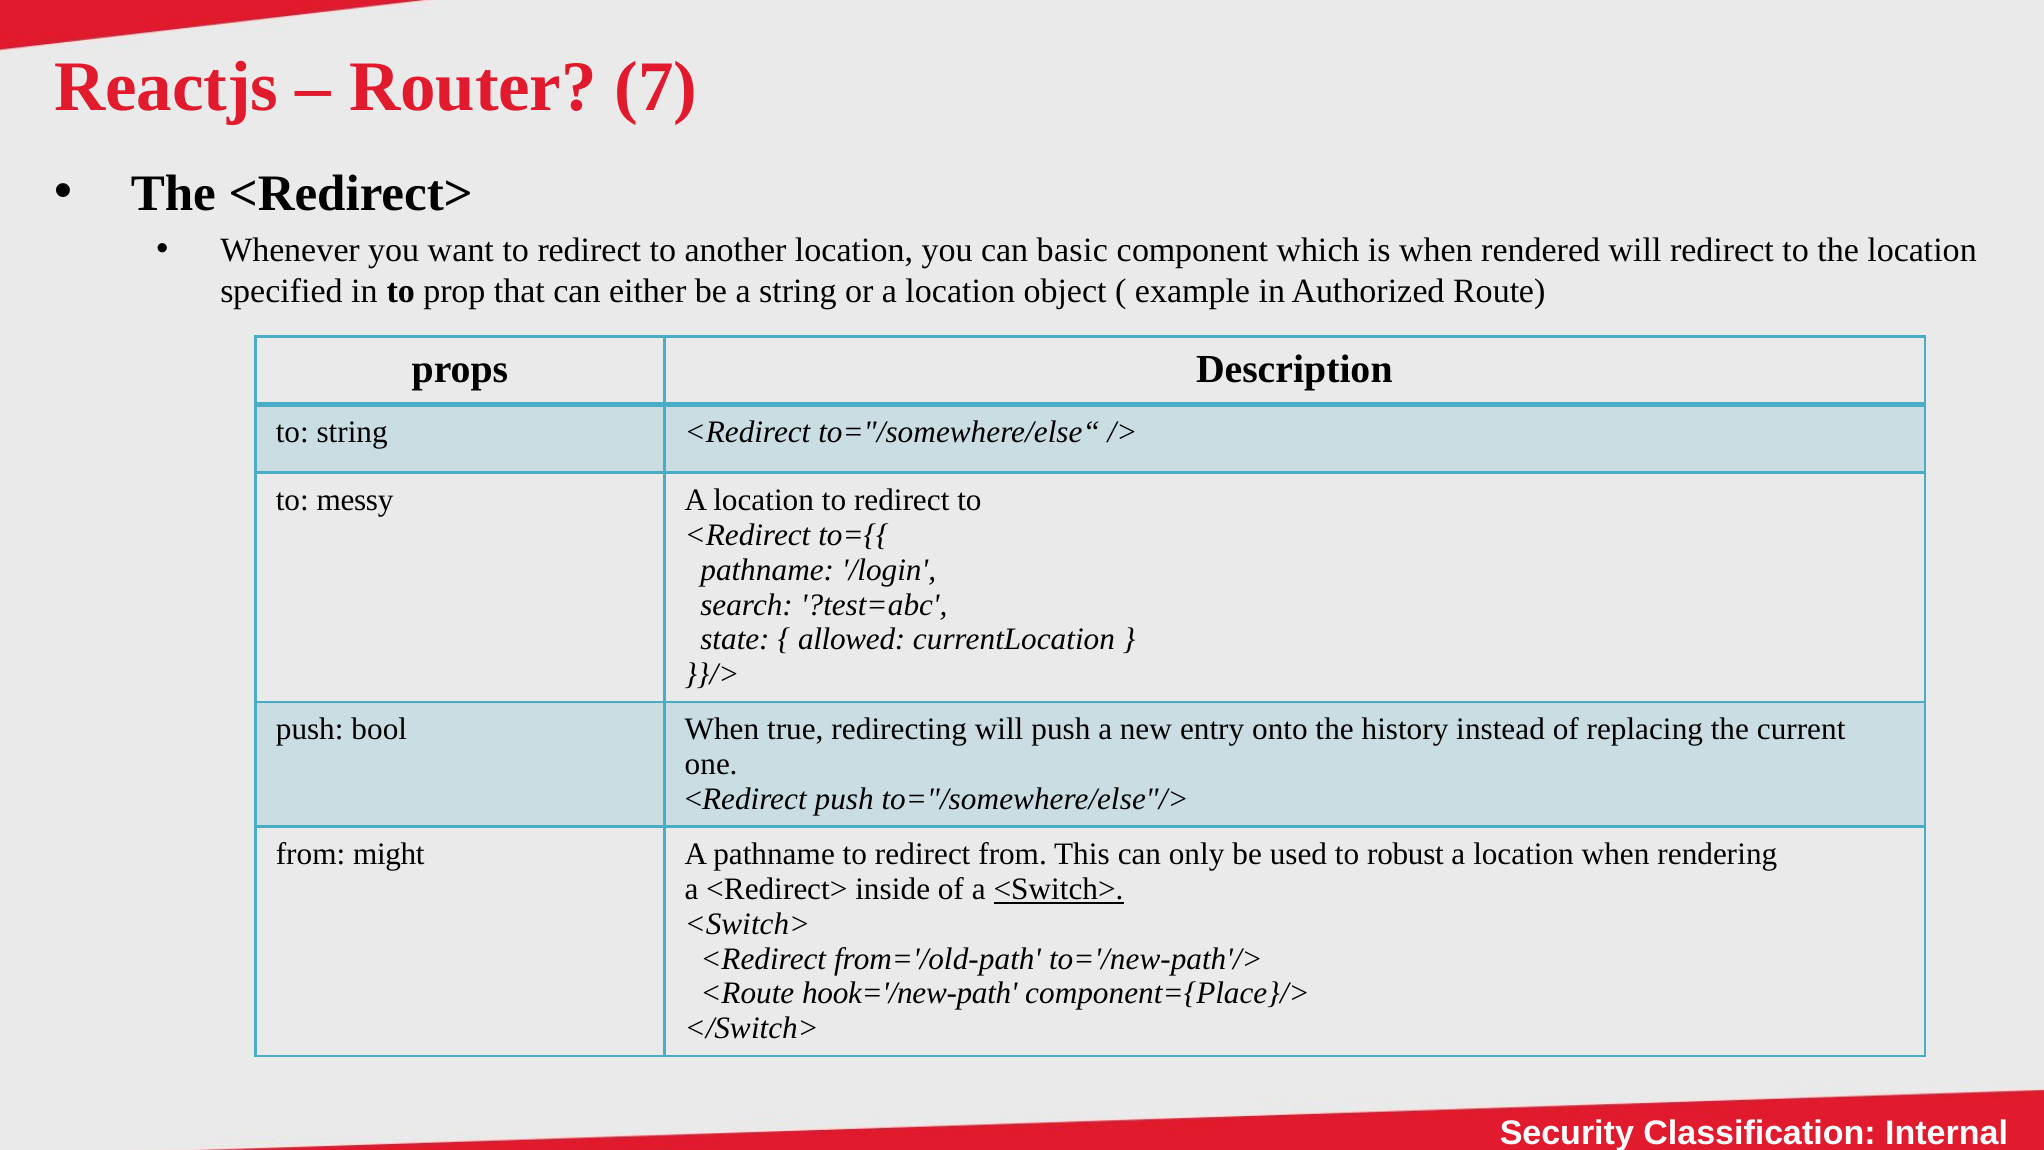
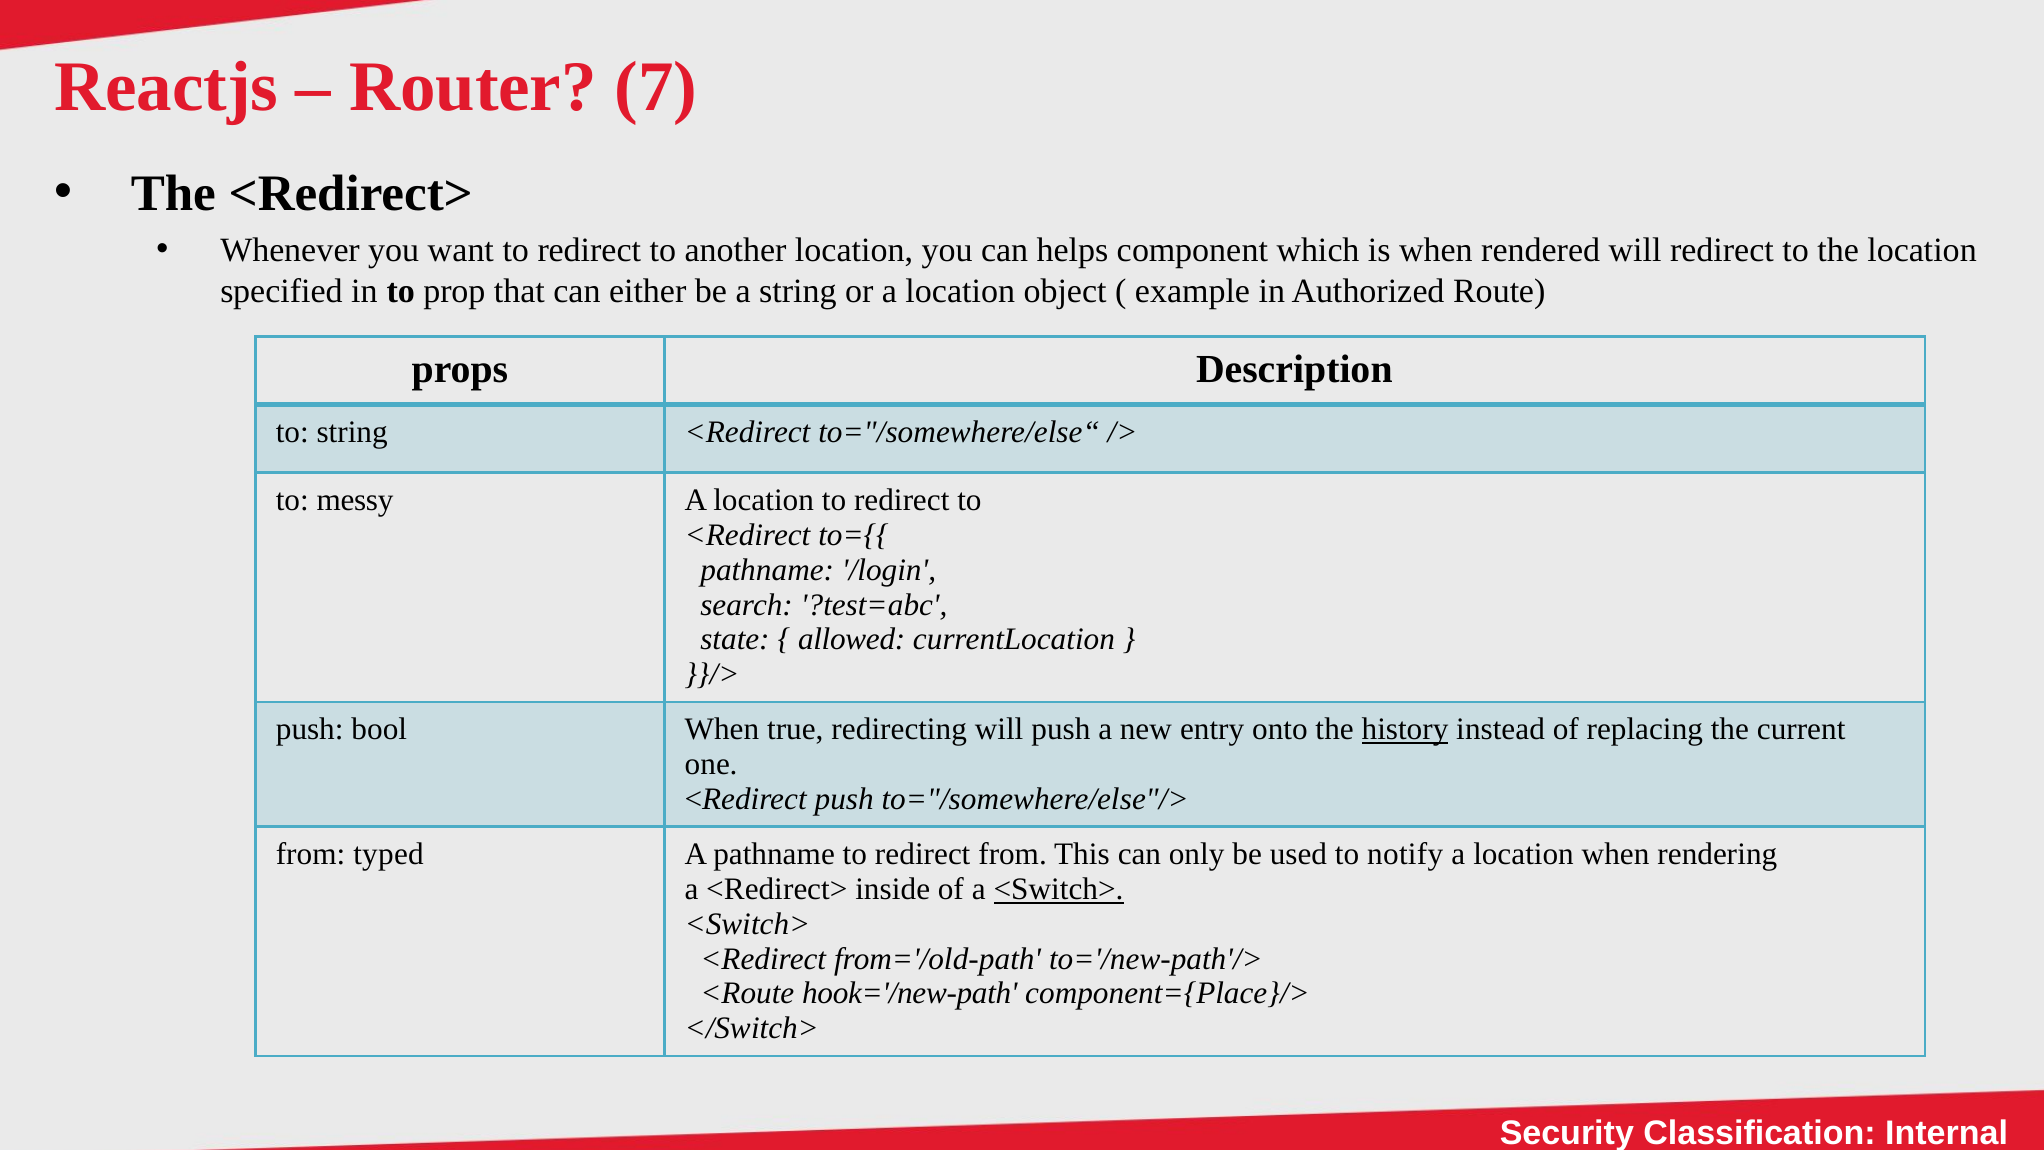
basic: basic -> helps
history underline: none -> present
might: might -> typed
robust: robust -> notify
